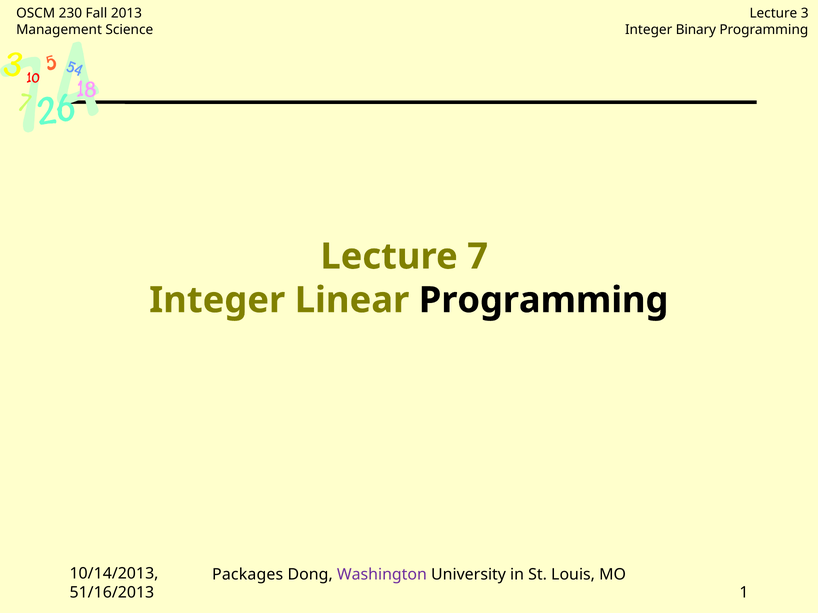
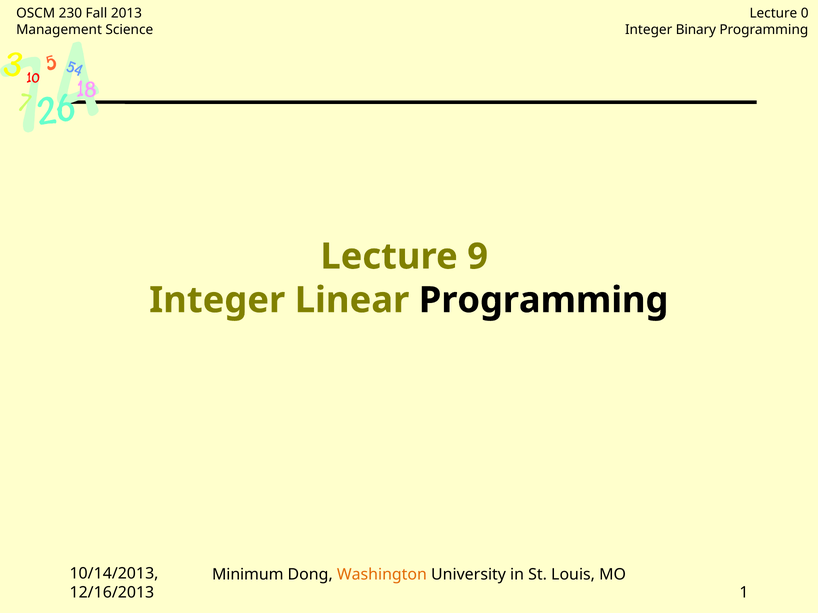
3: 3 -> 0
7: 7 -> 9
Packages: Packages -> Minimum
Washington colour: purple -> orange
51/16/2013: 51/16/2013 -> 12/16/2013
